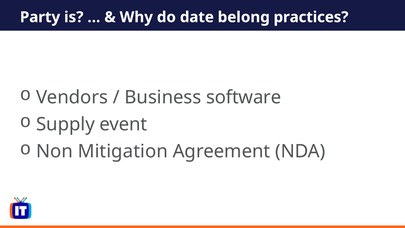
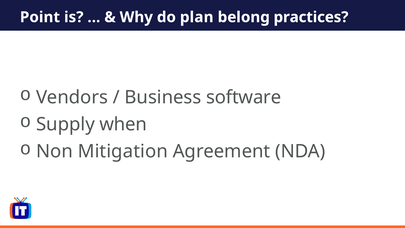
Party: Party -> Point
date: date -> plan
event: event -> when
